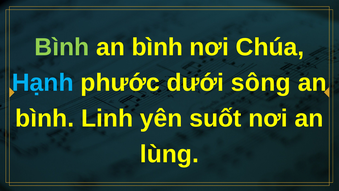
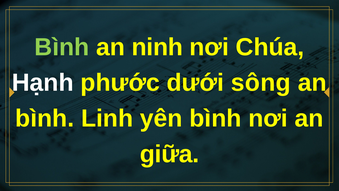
bình at (157, 47): bình -> ninh
Hạnh colour: light blue -> white
yên suốt: suốt -> bình
lùng: lùng -> giữa
